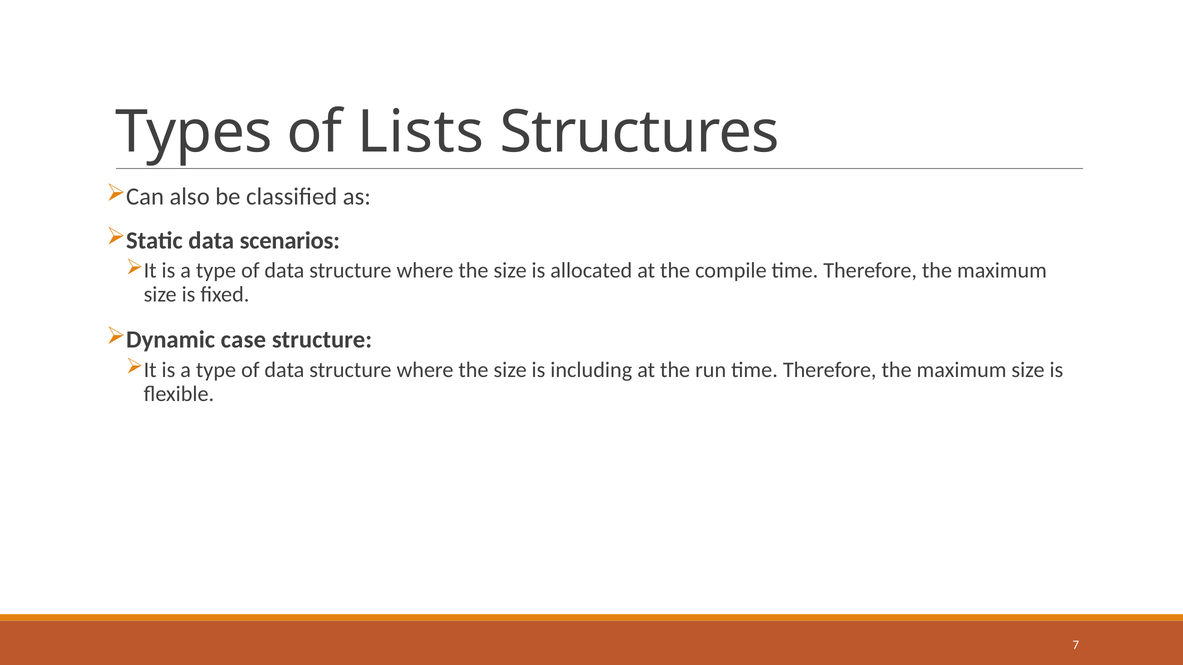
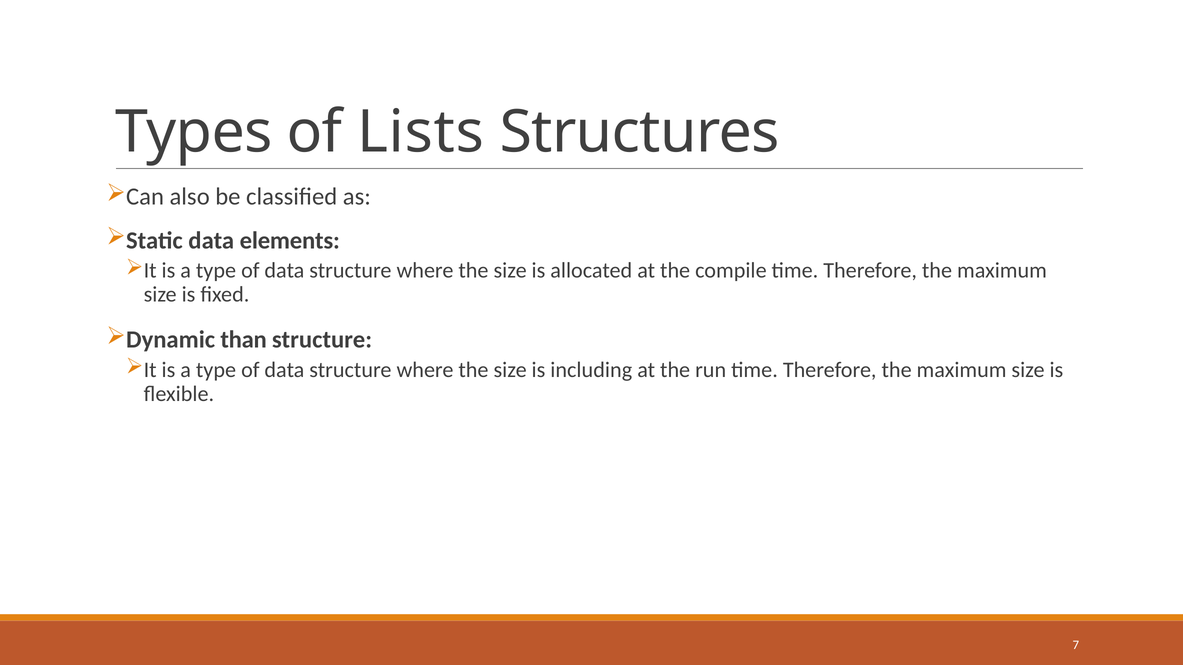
scenarios: scenarios -> elements
case: case -> than
